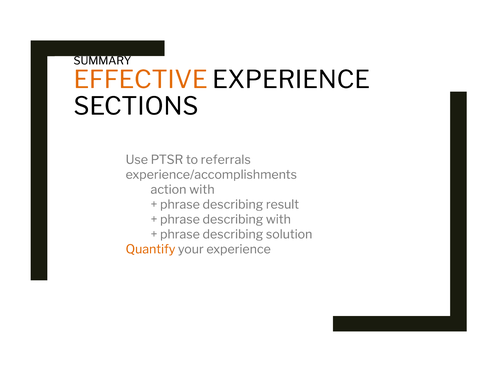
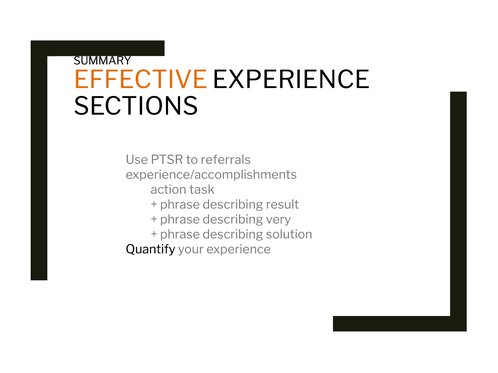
action with: with -> task
describing with: with -> very
Quantify colour: orange -> black
